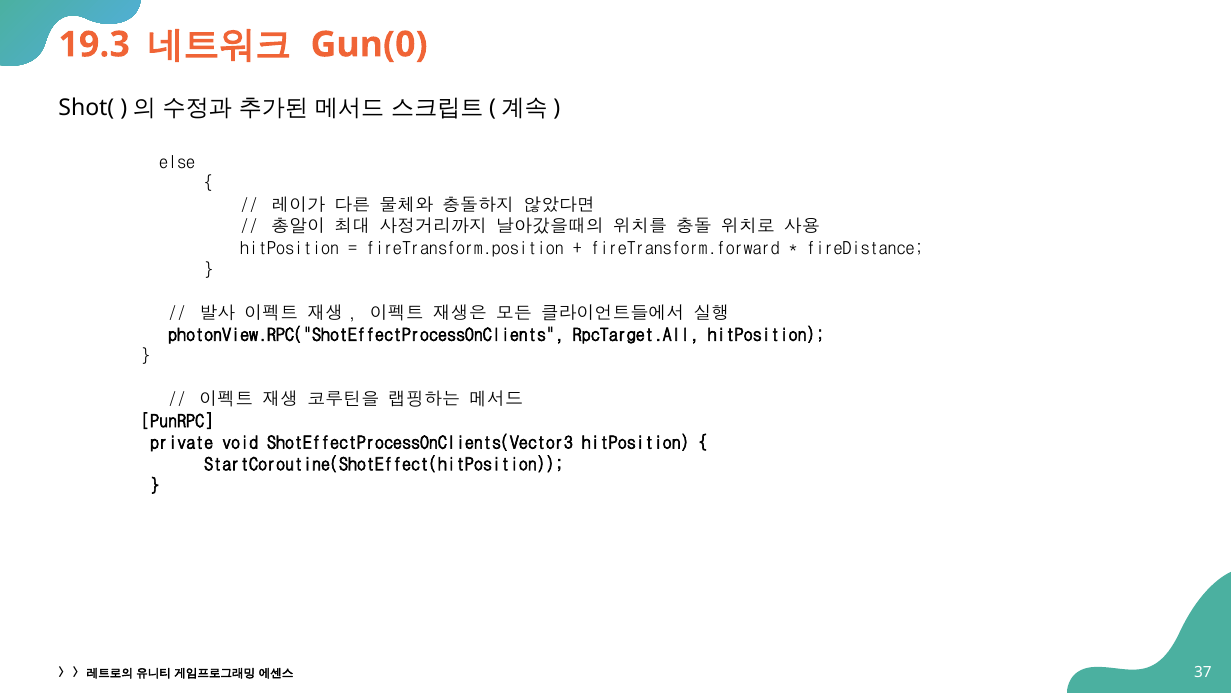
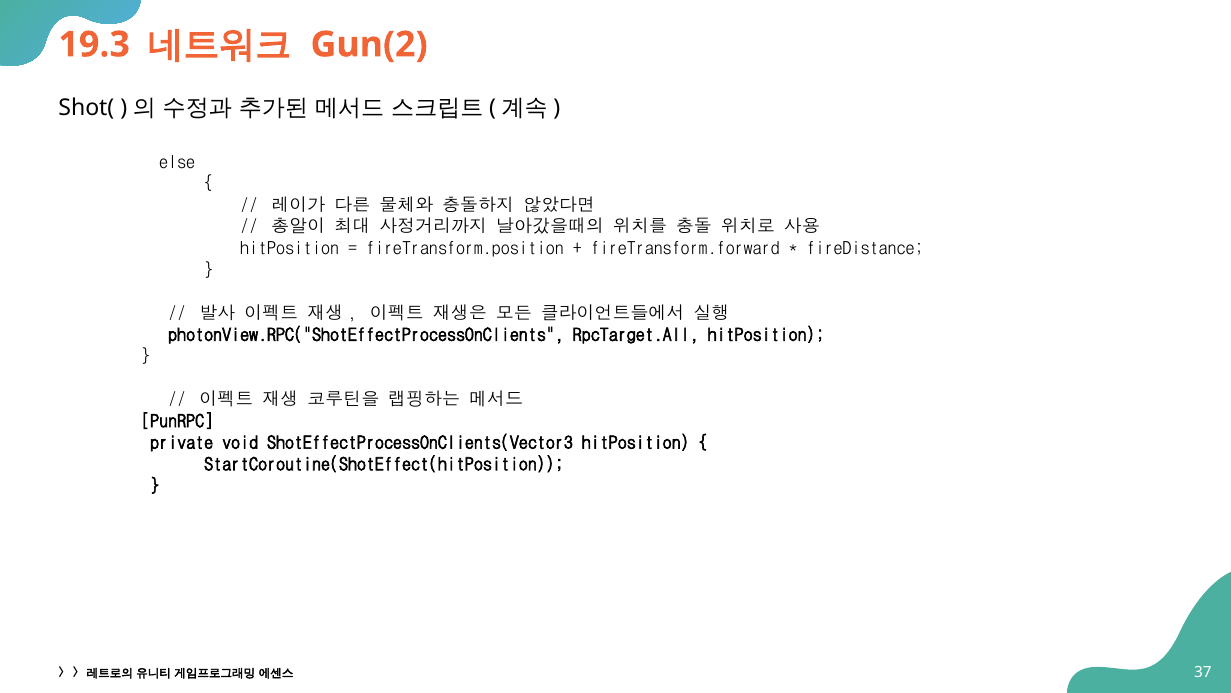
Gun(0: Gun(0 -> Gun(2
